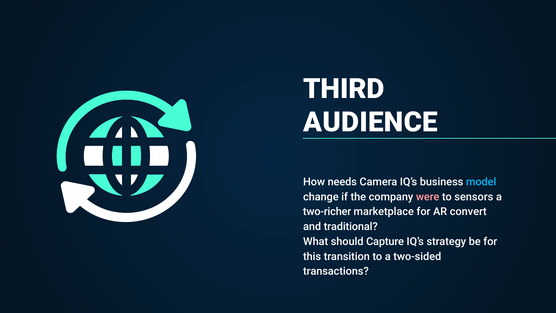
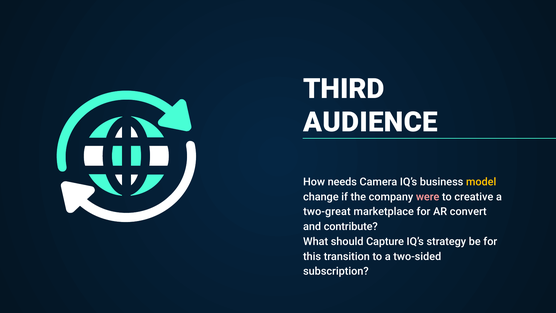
model colour: light blue -> yellow
sensors: sensors -> creative
two-richer: two-richer -> two-great
traditional: traditional -> contribute
transactions: transactions -> subscription
